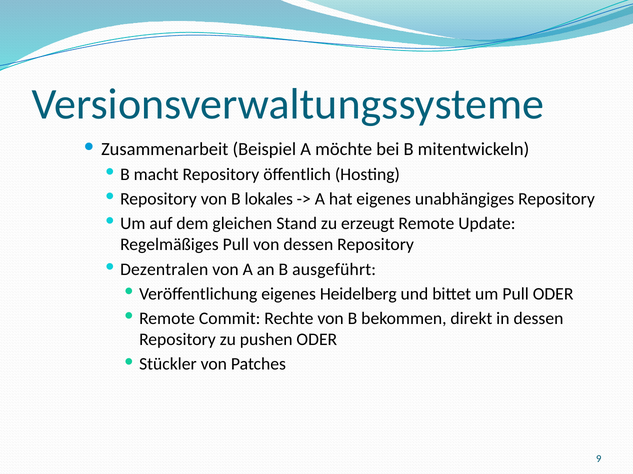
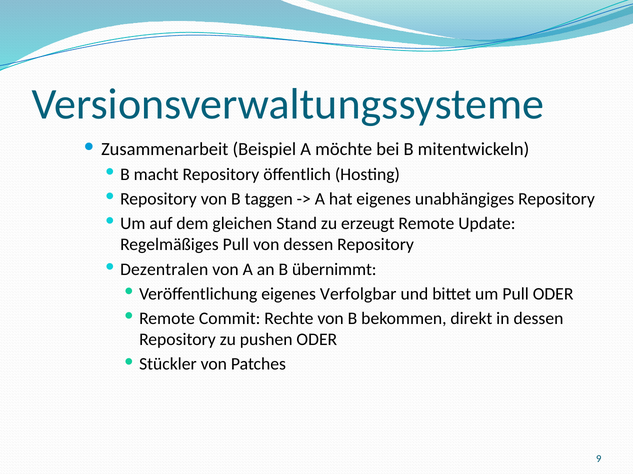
lokales: lokales -> taggen
ausgeführt: ausgeführt -> übernimmt
Heidelberg: Heidelberg -> Verfolgbar
